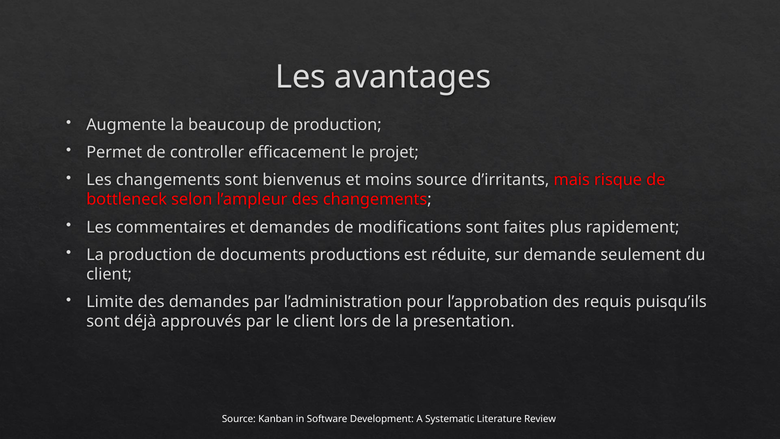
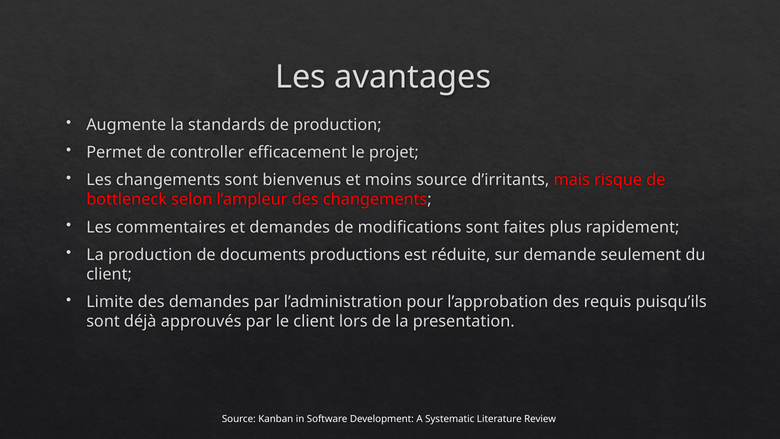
beaucoup: beaucoup -> standards
